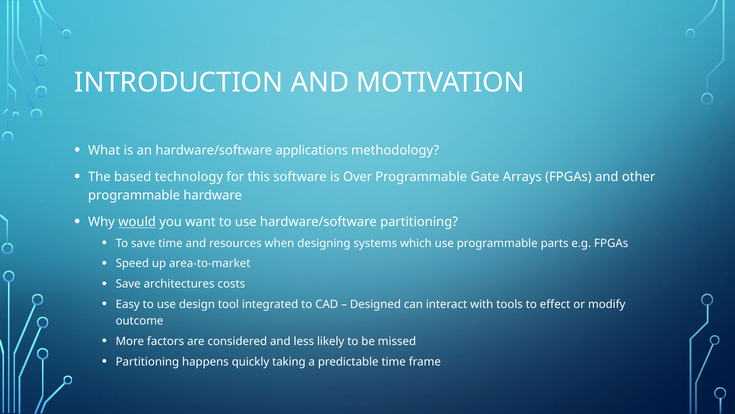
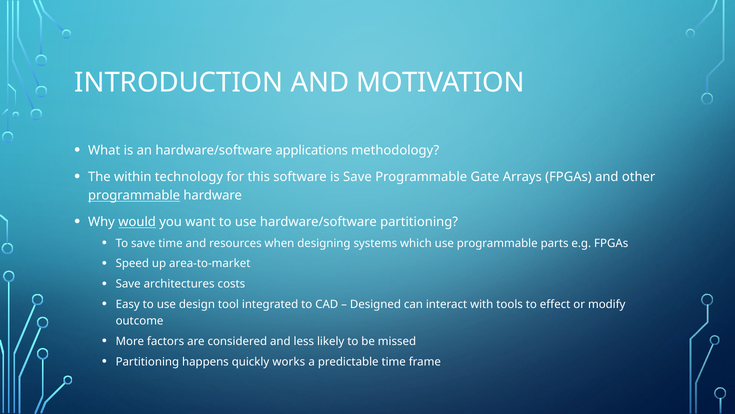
based: based -> within
is Over: Over -> Save
programmable at (134, 195) underline: none -> present
taking: taking -> works
